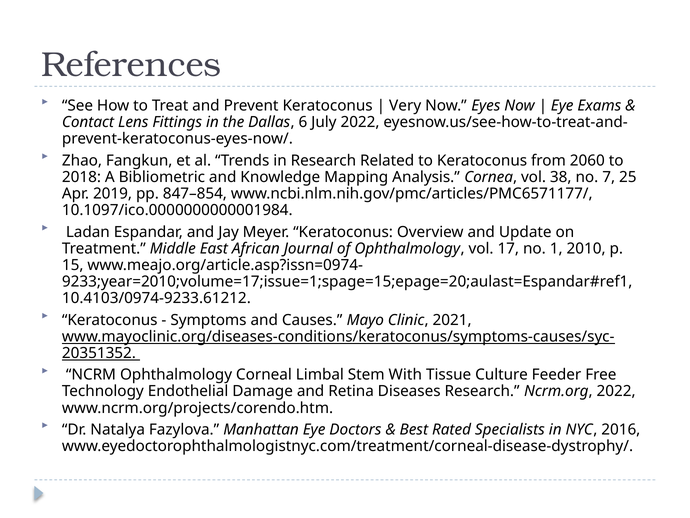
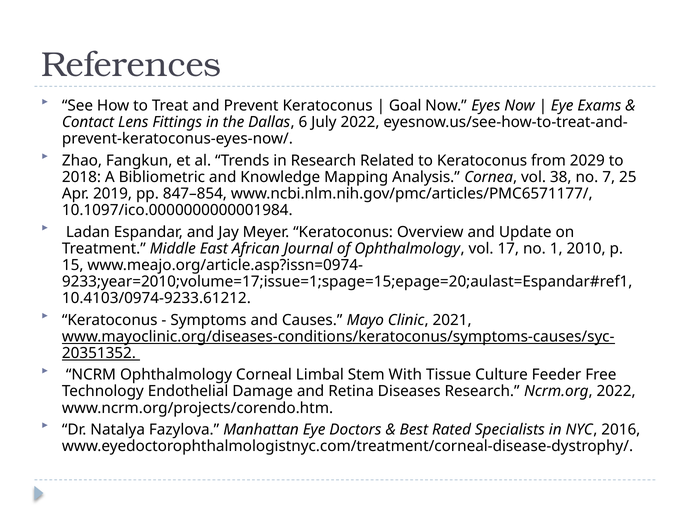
Very: Very -> Goal
2060: 2060 -> 2029
